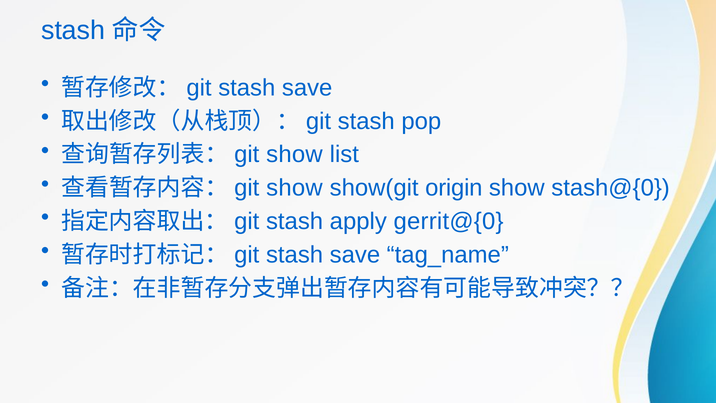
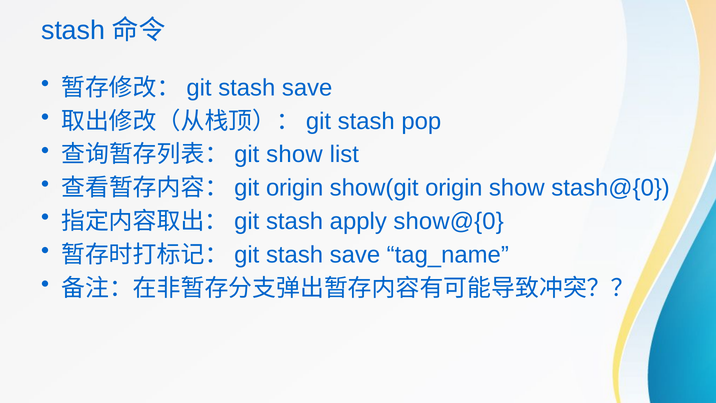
show at (294, 188): show -> origin
gerrit@{0: gerrit@{0 -> show@{0
